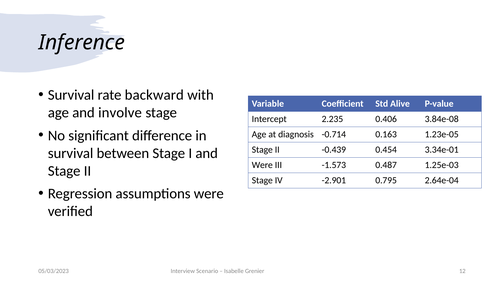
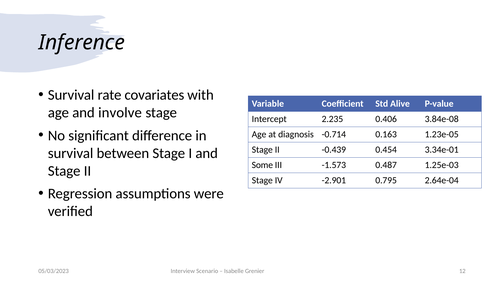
backward: backward -> covariates
Were at (262, 165): Were -> Some
